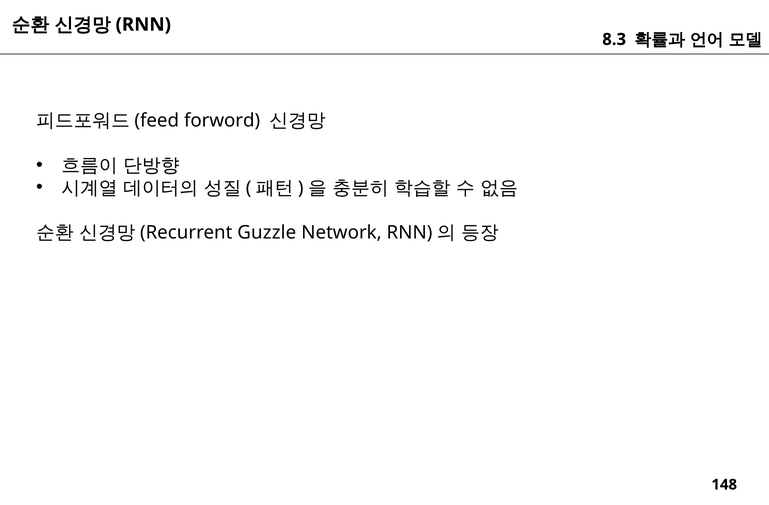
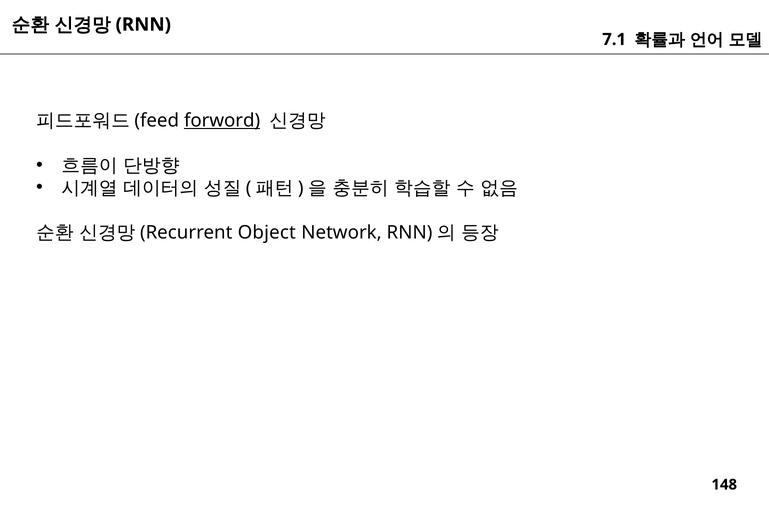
8.3: 8.3 -> 7.1
forword underline: none -> present
Guzzle: Guzzle -> Object
